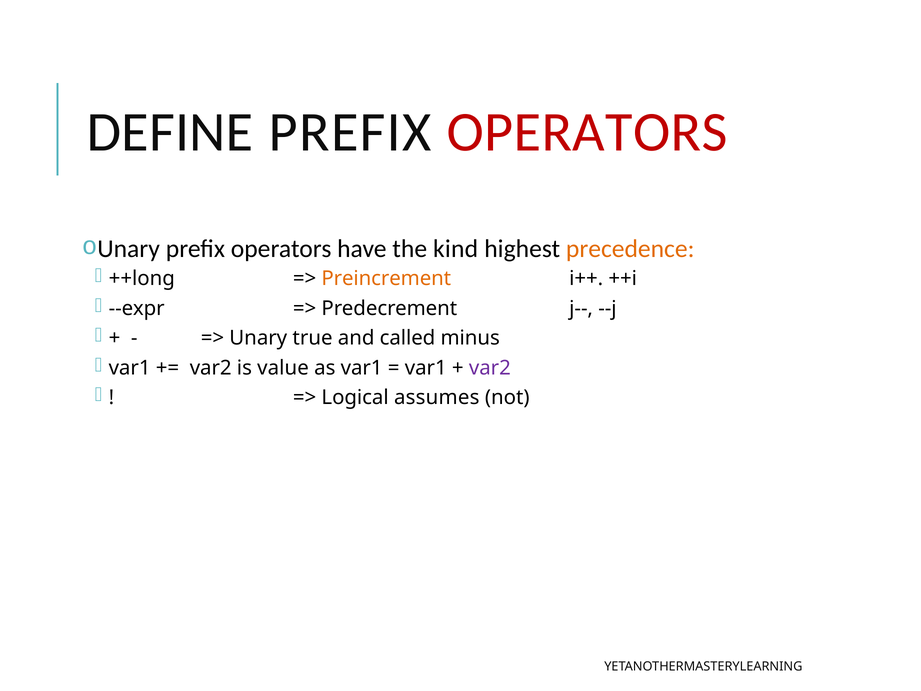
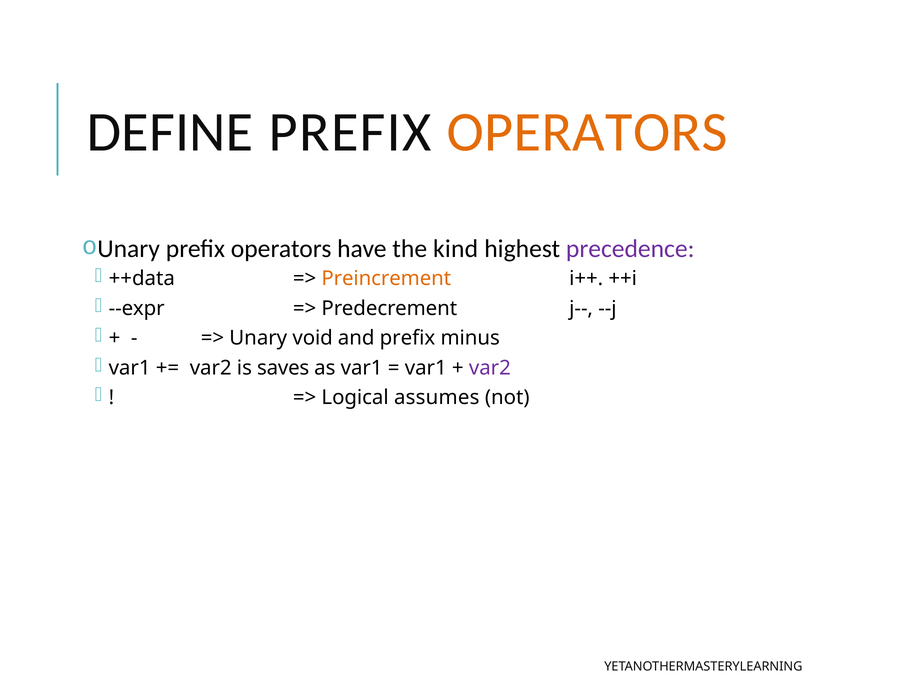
OPERATORS at (587, 132) colour: red -> orange
precedence colour: orange -> purple
++long: ++long -> ++data
true: true -> void
and called: called -> prefix
value: value -> saves
